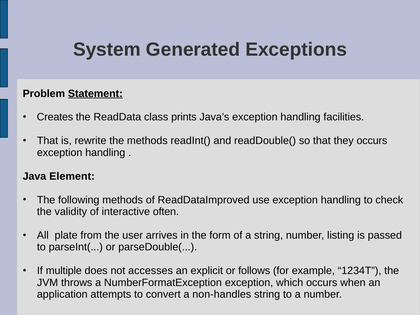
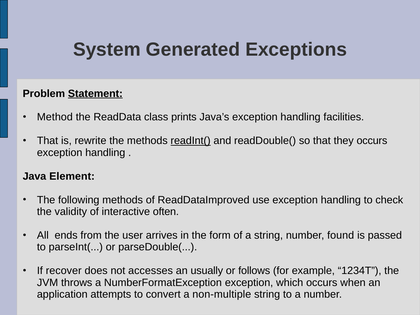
Creates: Creates -> Method
readInt( underline: none -> present
plate: plate -> ends
listing: listing -> found
multiple: multiple -> recover
explicit: explicit -> usually
non-handles: non-handles -> non-multiple
